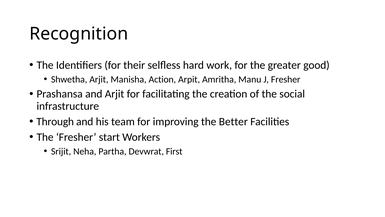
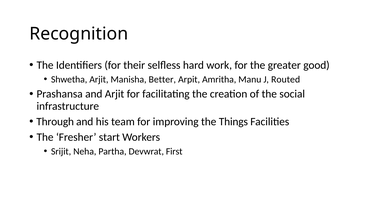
Action: Action -> Better
J Fresher: Fresher -> Routed
Better: Better -> Things
